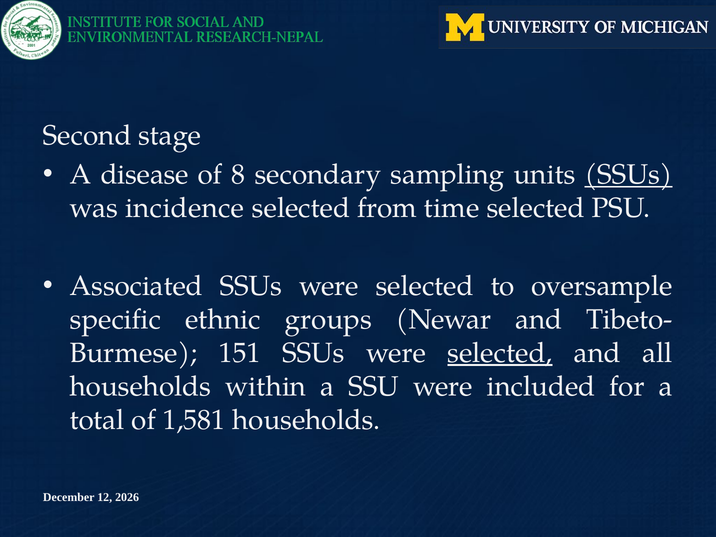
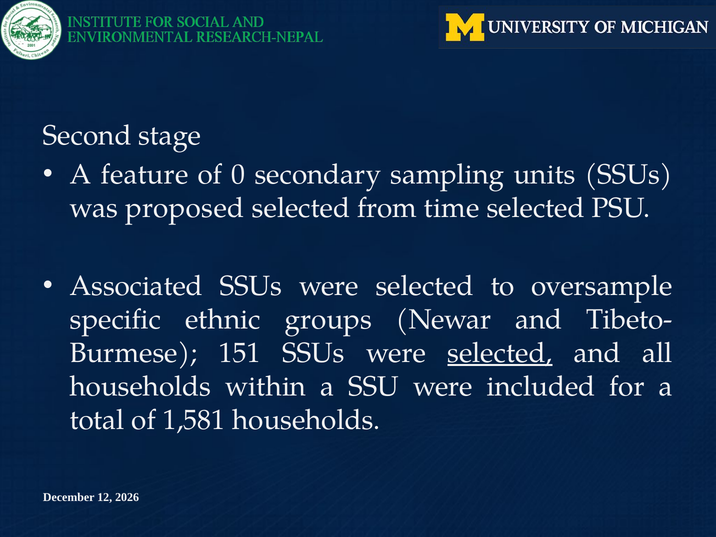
disease: disease -> feature
8: 8 -> 0
SSUs at (629, 175) underline: present -> none
incidence: incidence -> proposed
